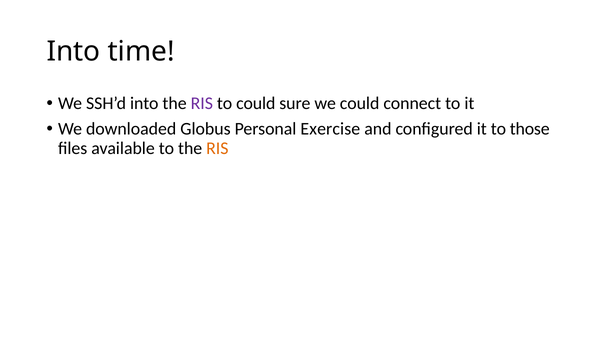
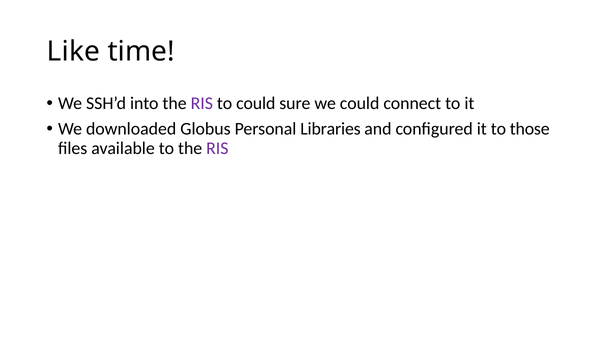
Into at (74, 51): Into -> Like
Exercise: Exercise -> Libraries
RIS at (217, 148) colour: orange -> purple
